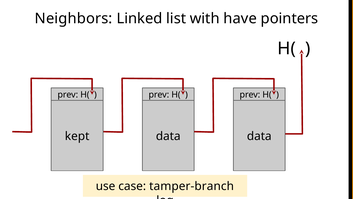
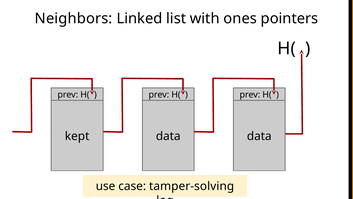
have: have -> ones
tamper-branch: tamper-branch -> tamper-solving
